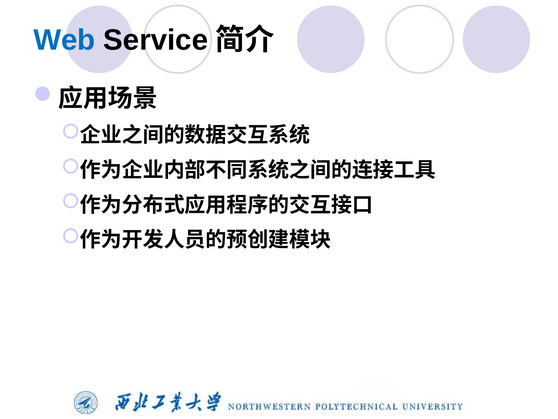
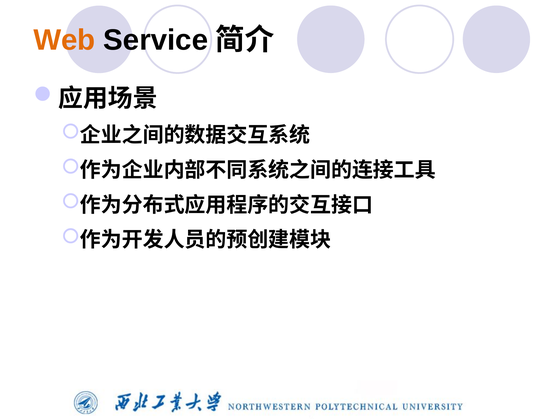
Web colour: blue -> orange
